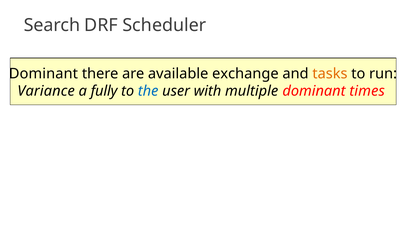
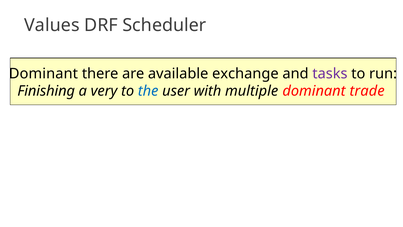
Search: Search -> Values
tasks colour: orange -> purple
Variance: Variance -> Finishing
fully: fully -> very
times: times -> trade
